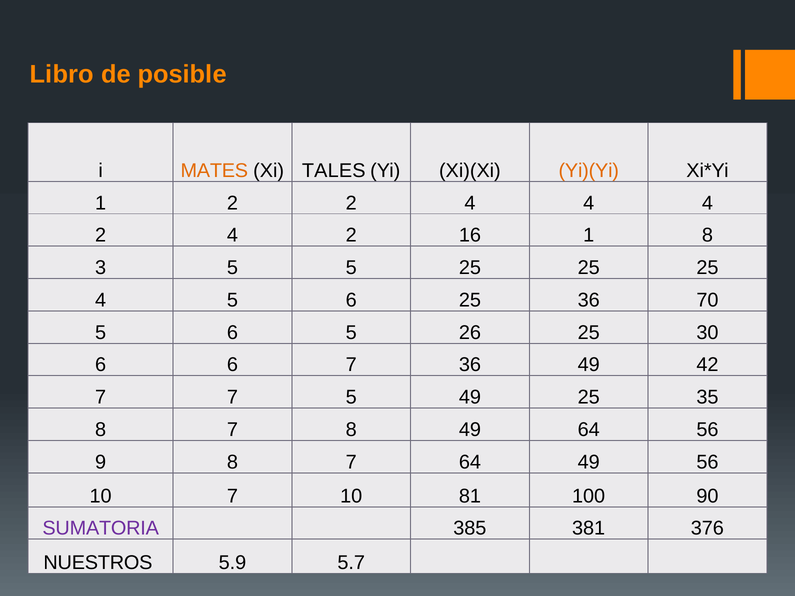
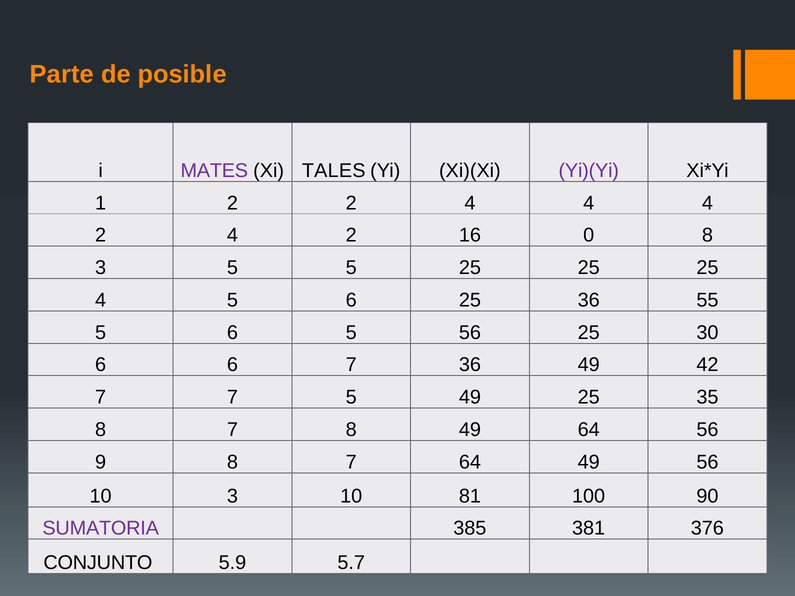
Libro: Libro -> Parte
MATES colour: orange -> purple
Yi)(Yi colour: orange -> purple
16 1: 1 -> 0
70: 70 -> 55
5 26: 26 -> 56
10 7: 7 -> 3
NUESTROS: NUESTROS -> CONJUNTO
